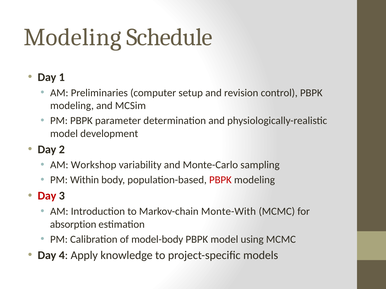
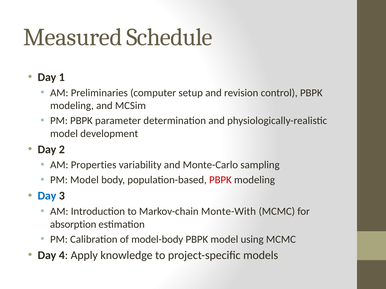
Modeling at (72, 37): Modeling -> Measured
Workshop: Workshop -> Properties
PM Within: Within -> Model
Day at (47, 196) colour: red -> blue
